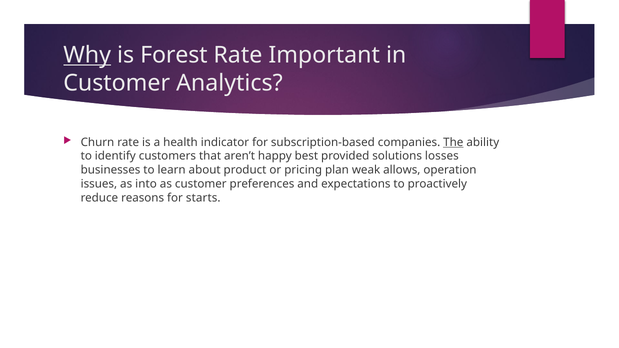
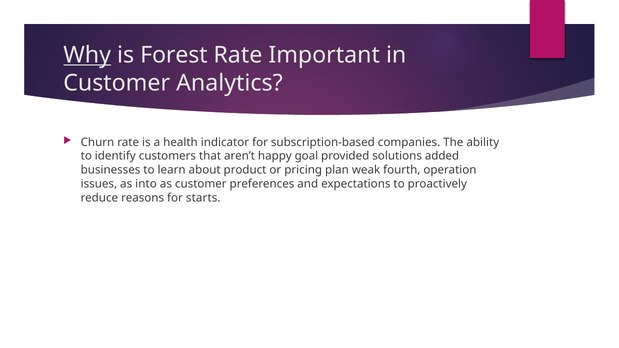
The underline: present -> none
best: best -> goal
losses: losses -> added
allows: allows -> fourth
